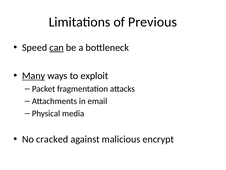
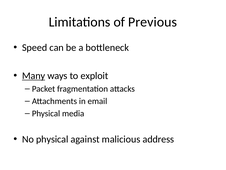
can underline: present -> none
No cracked: cracked -> physical
encrypt: encrypt -> address
